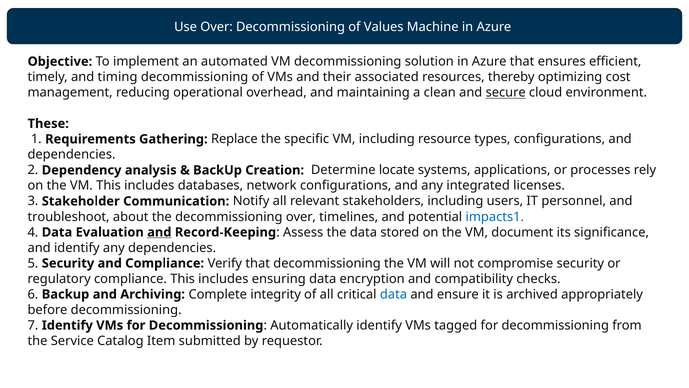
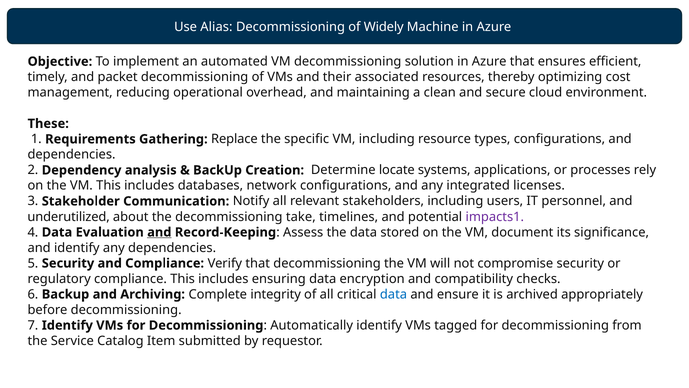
Use Over: Over -> Alias
Values: Values -> Widely
timing: timing -> packet
secure underline: present -> none
troubleshoot: troubleshoot -> underutilized
decommissioning over: over -> take
impacts1 colour: blue -> purple
